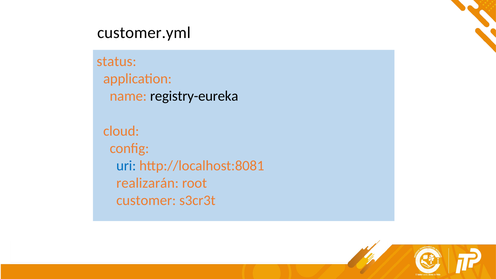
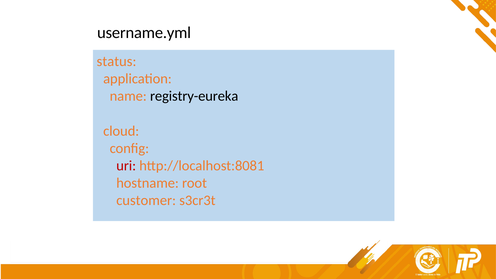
customer.yml: customer.yml -> username.yml
uri colour: blue -> red
realizarán: realizarán -> hostname
